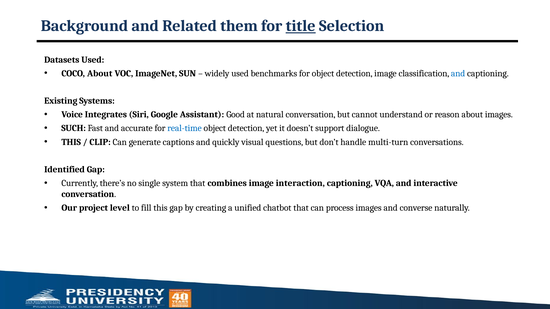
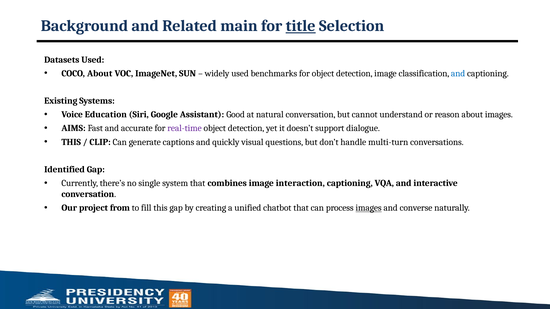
them: them -> main
Integrates: Integrates -> Education
SUCH: SUCH -> AIMS
real-time colour: blue -> purple
level: level -> from
images at (369, 208) underline: none -> present
